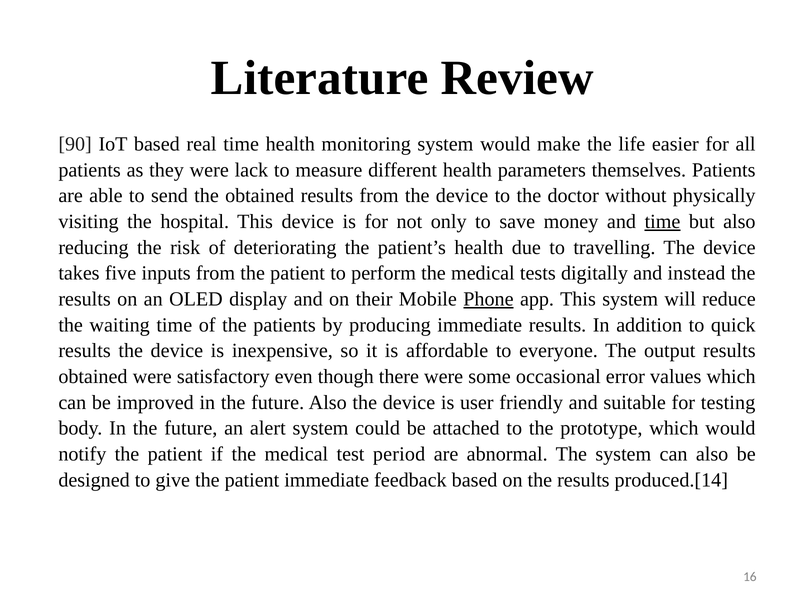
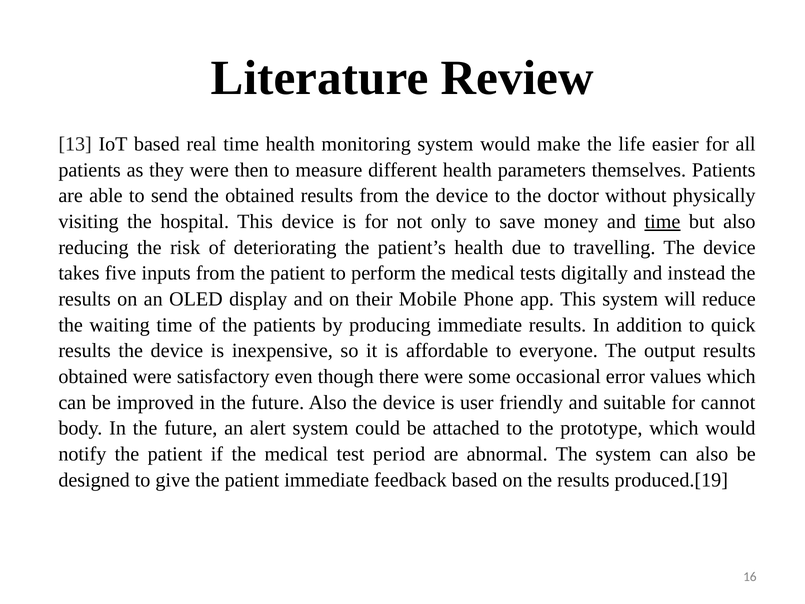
90: 90 -> 13
lack: lack -> then
Phone underline: present -> none
testing: testing -> cannot
produced.[14: produced.[14 -> produced.[19
